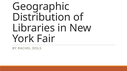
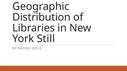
Fair: Fair -> Still
